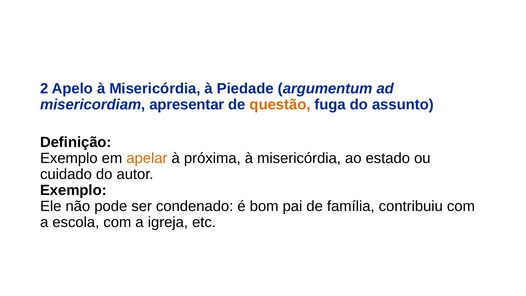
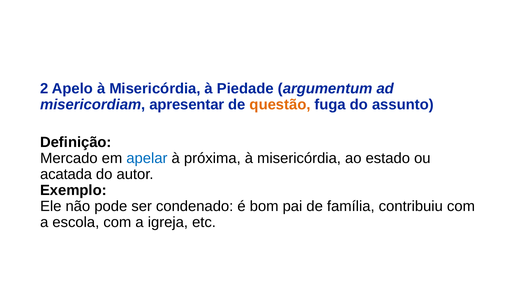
Exemplo at (69, 158): Exemplo -> Mercado
apelar colour: orange -> blue
cuidado: cuidado -> acatada
